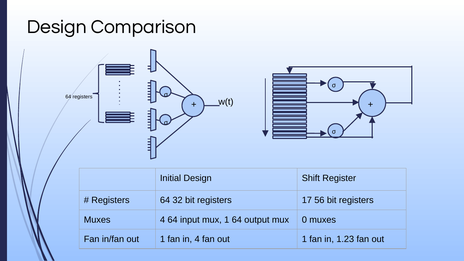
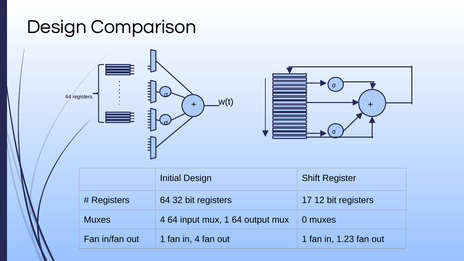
56: 56 -> 12
